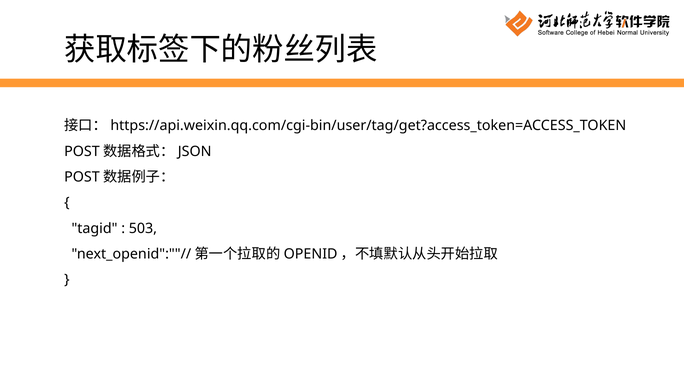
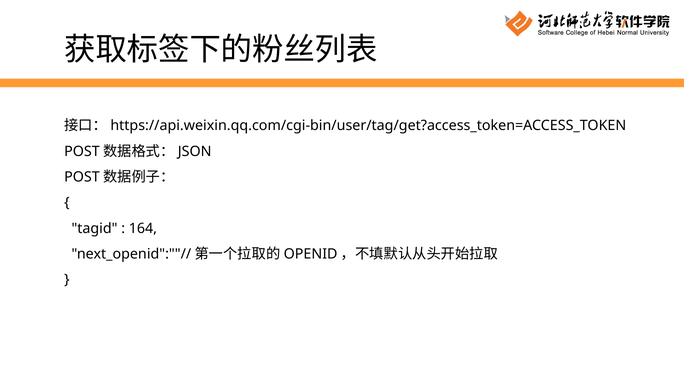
503: 503 -> 164
